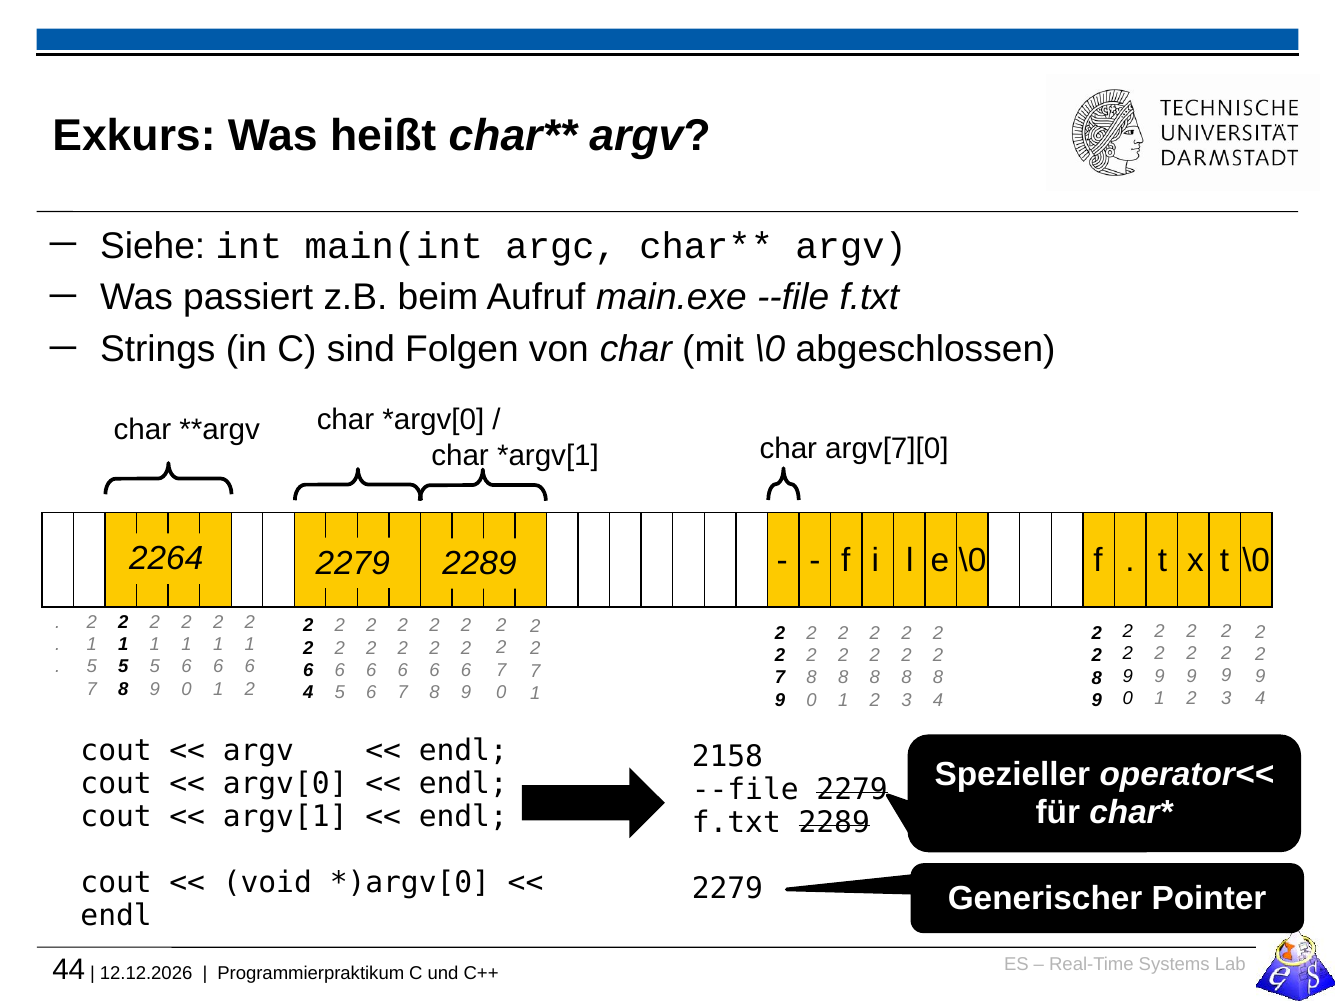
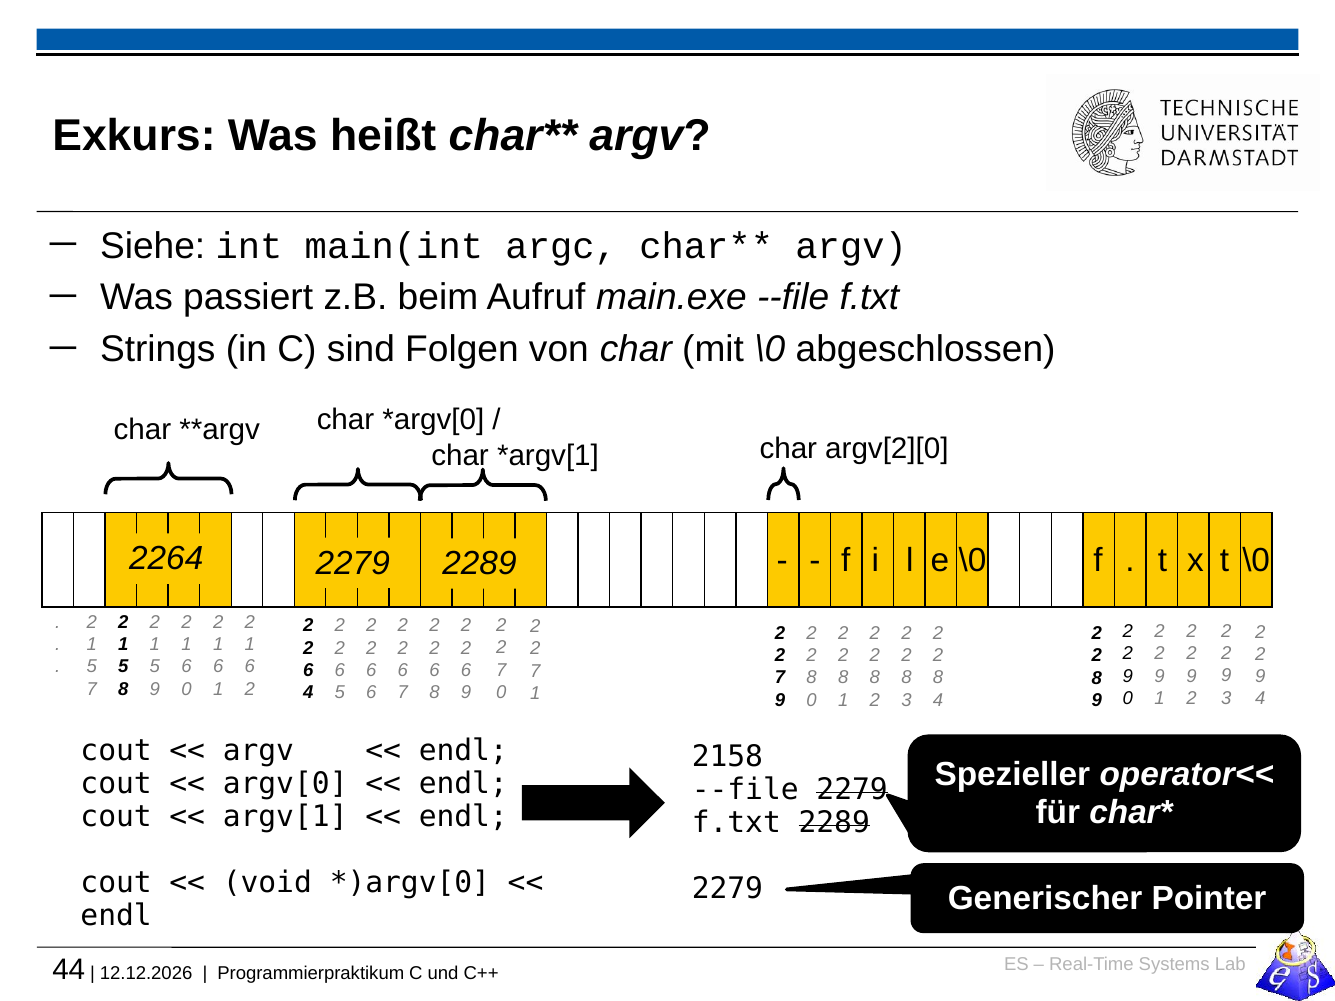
argv[7][0: argv[7][0 -> argv[2][0
